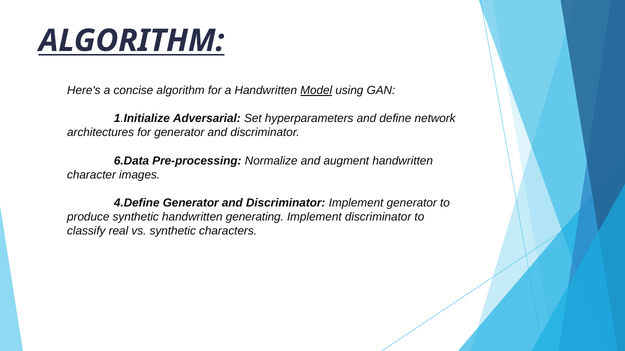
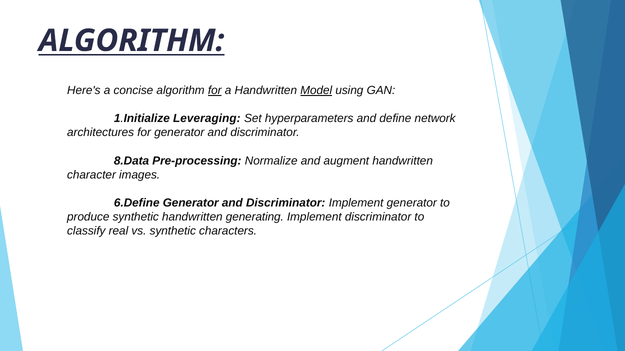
for at (215, 91) underline: none -> present
Adversarial: Adversarial -> Leveraging
6.Data: 6.Data -> 8.Data
4.Define: 4.Define -> 6.Define
